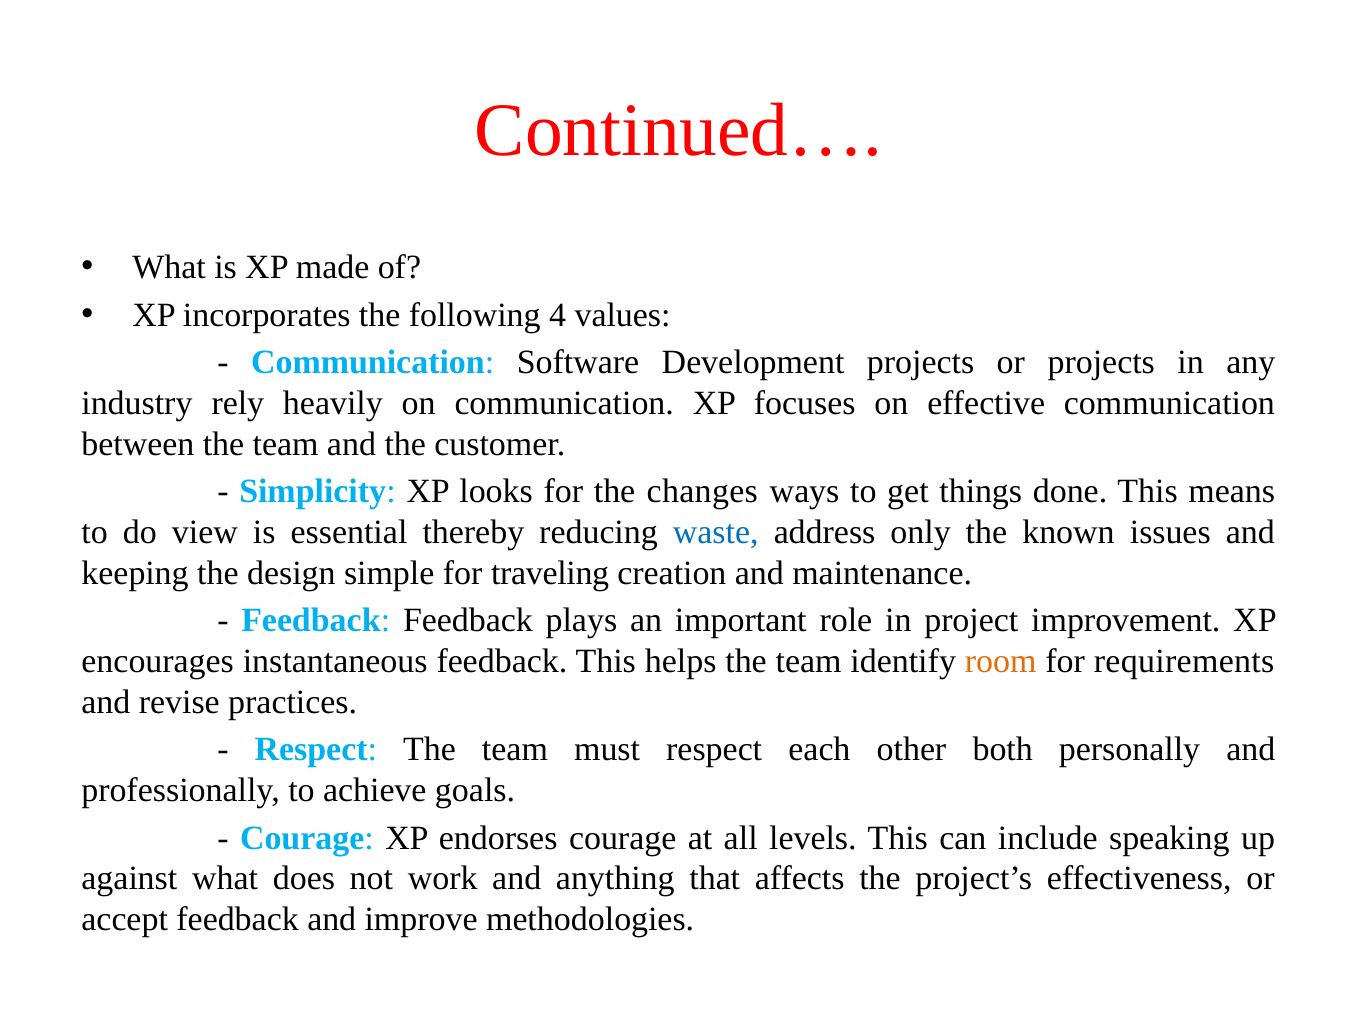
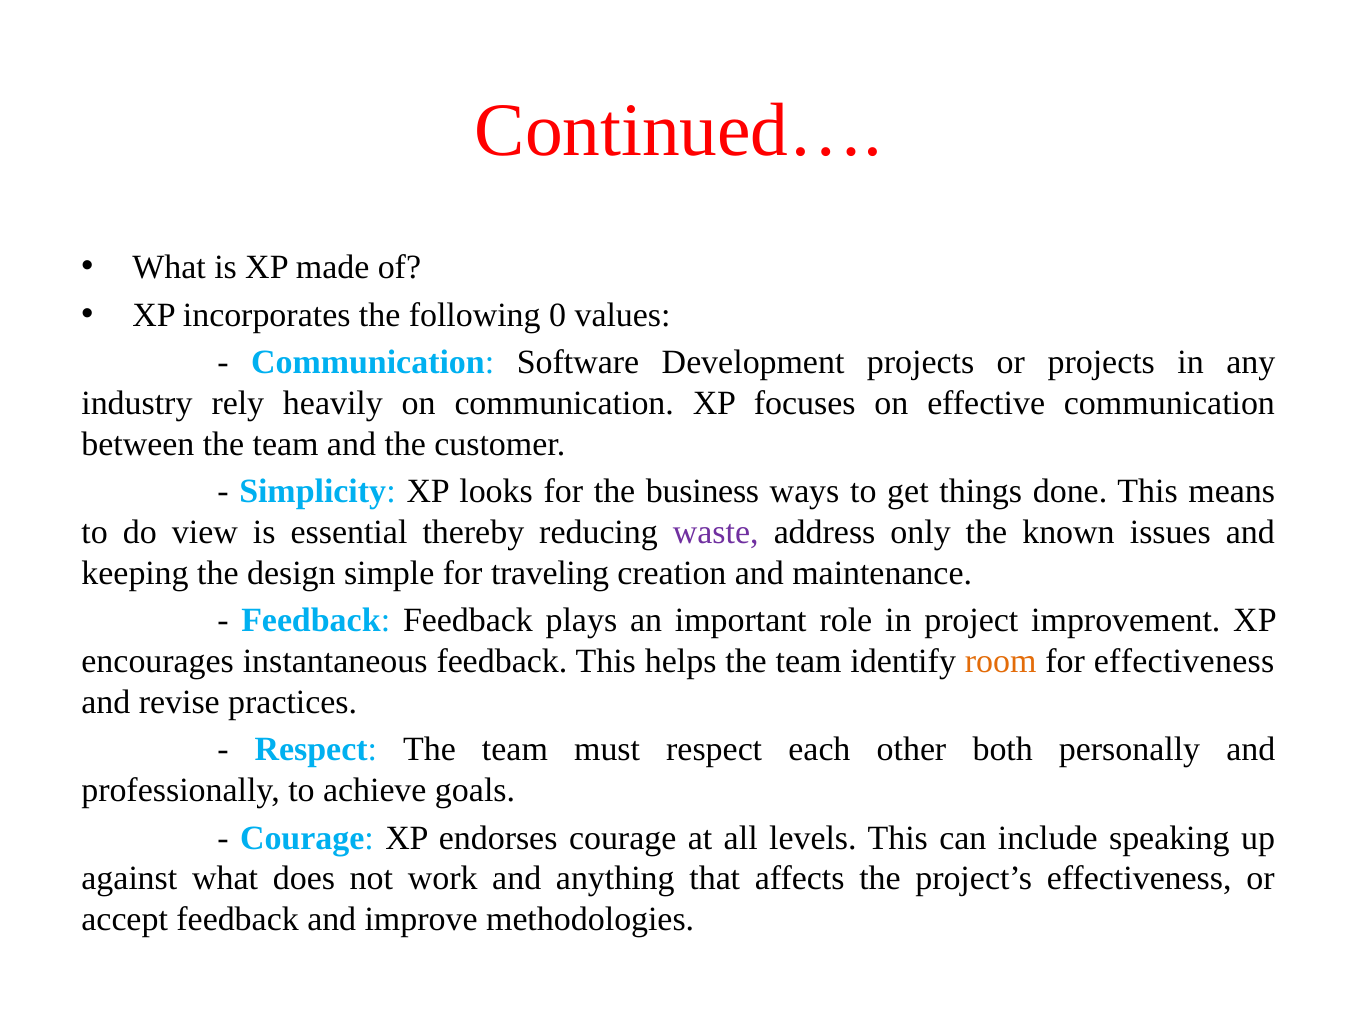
4: 4 -> 0
changes: changes -> business
waste colour: blue -> purple
for requirements: requirements -> effectiveness
